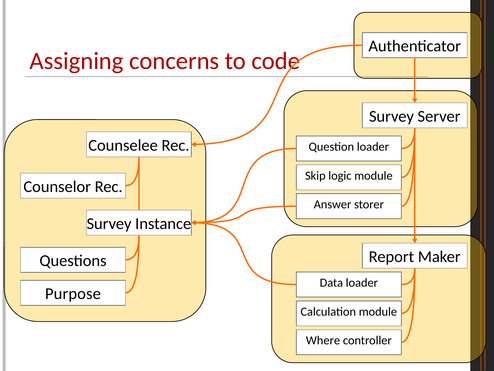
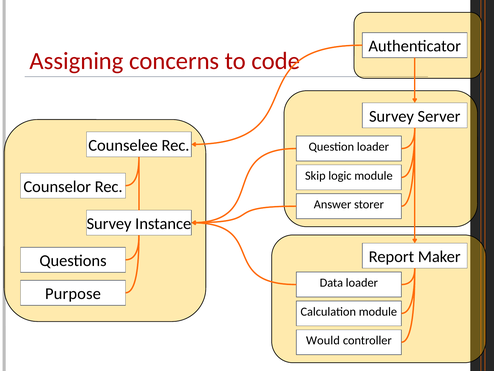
Where: Where -> Would
